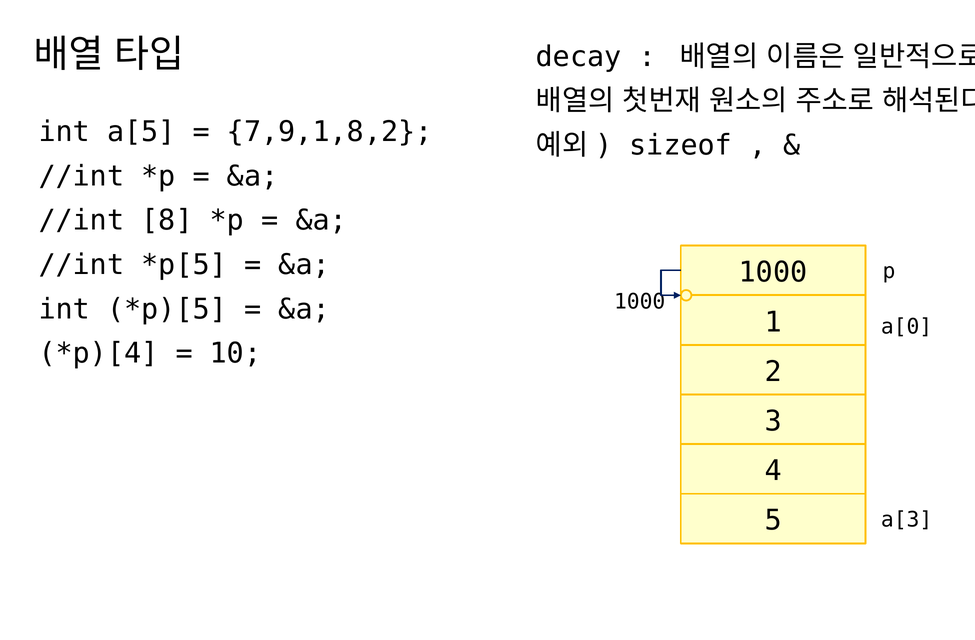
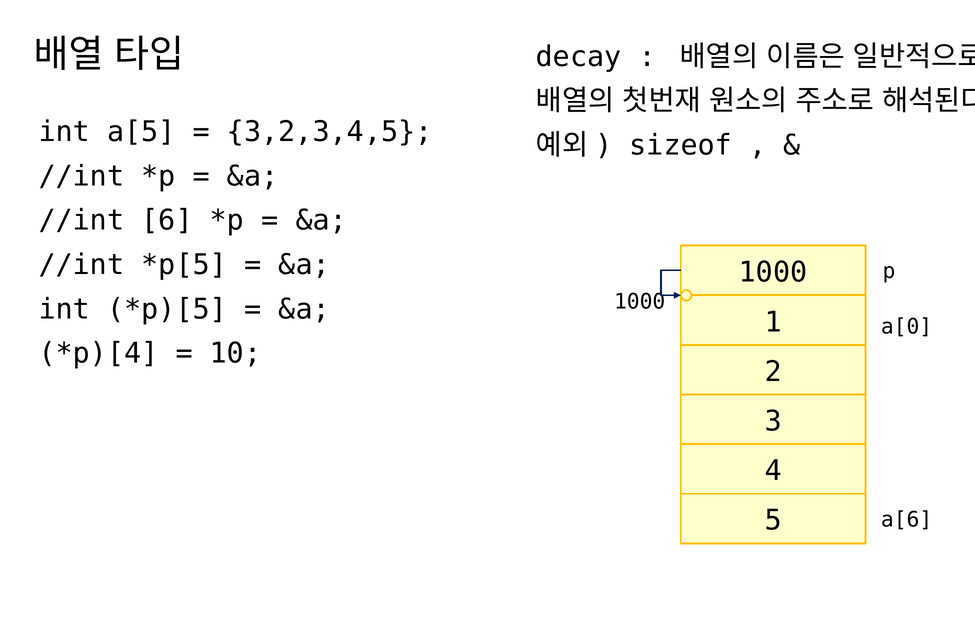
7,9,1,8,2: 7,9,1,8,2 -> 3,2,3,4,5
8: 8 -> 6
a[3: a[3 -> a[6
